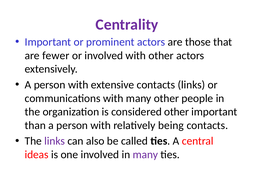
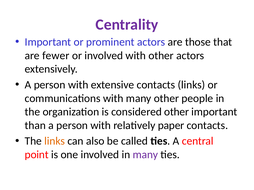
being: being -> paper
links at (55, 141) colour: purple -> orange
ideas: ideas -> point
